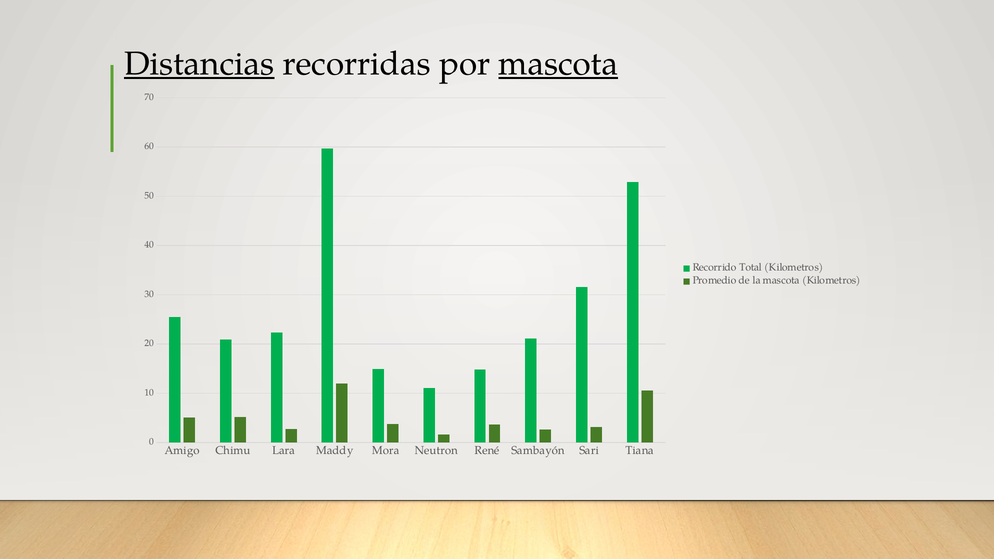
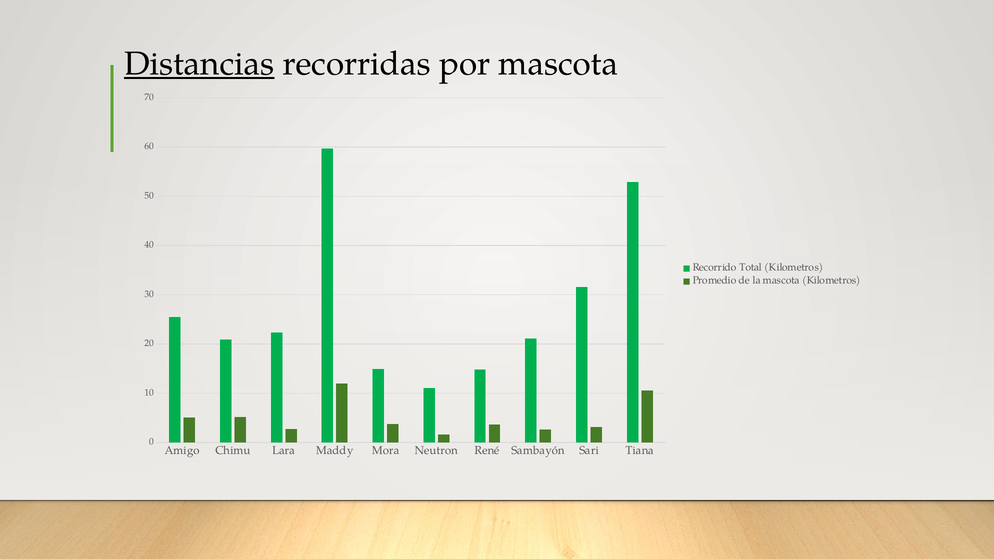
mascota at (558, 64) underline: present -> none
